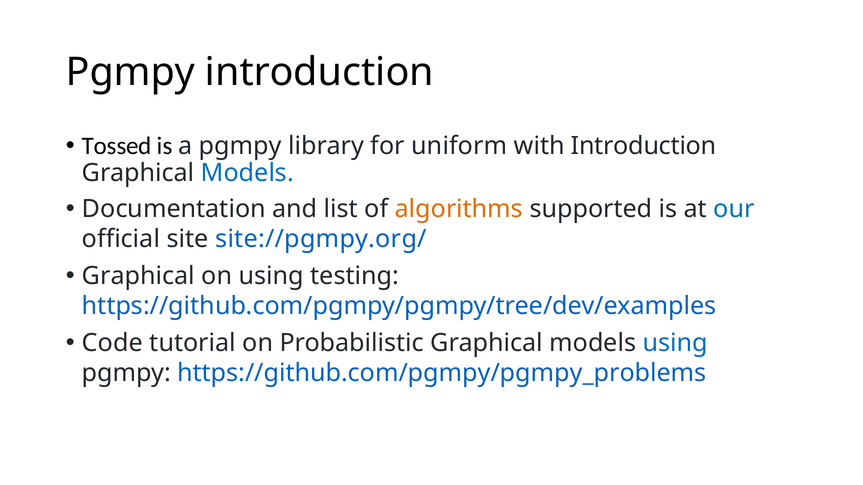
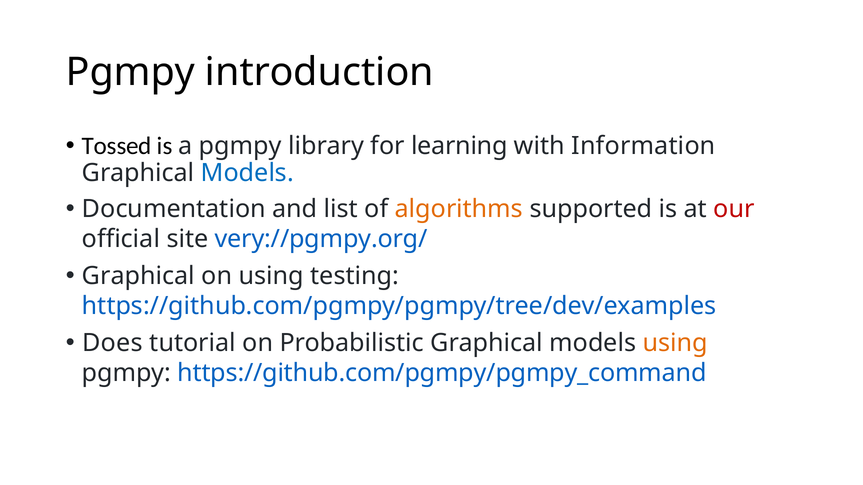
uniform: uniform -> learning
with Introduction: Introduction -> Information
our colour: blue -> red
site://pgmpy.org/: site://pgmpy.org/ -> very://pgmpy.org/
Code: Code -> Does
using at (675, 343) colour: blue -> orange
https://github.com/pgmpy/pgmpy_problems: https://github.com/pgmpy/pgmpy_problems -> https://github.com/pgmpy/pgmpy_command
